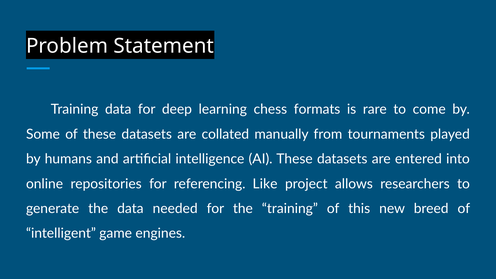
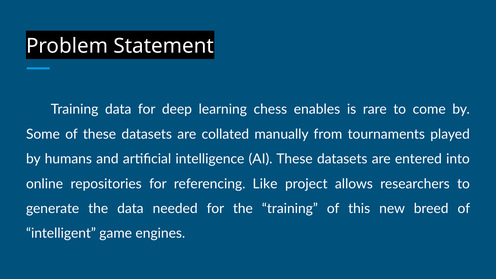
formats: formats -> enables
